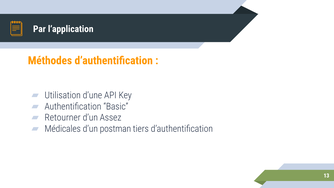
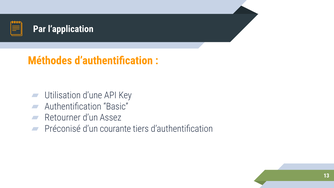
Médicales: Médicales -> Préconisé
postman: postman -> courante
